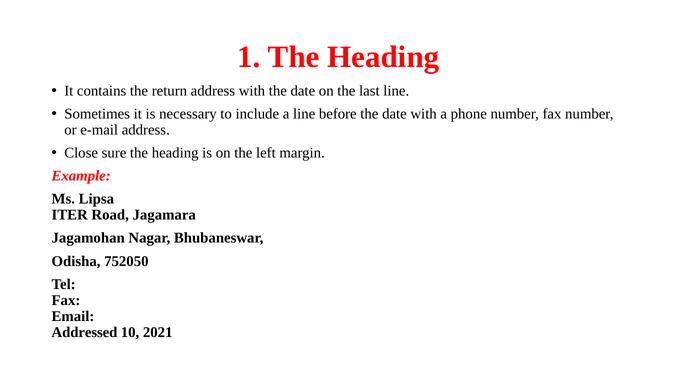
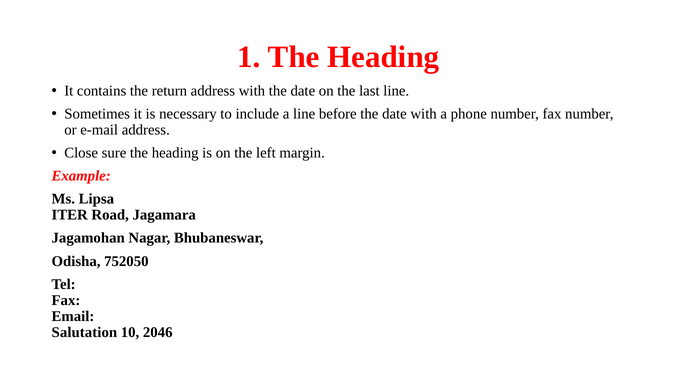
Addressed: Addressed -> Salutation
2021: 2021 -> 2046
